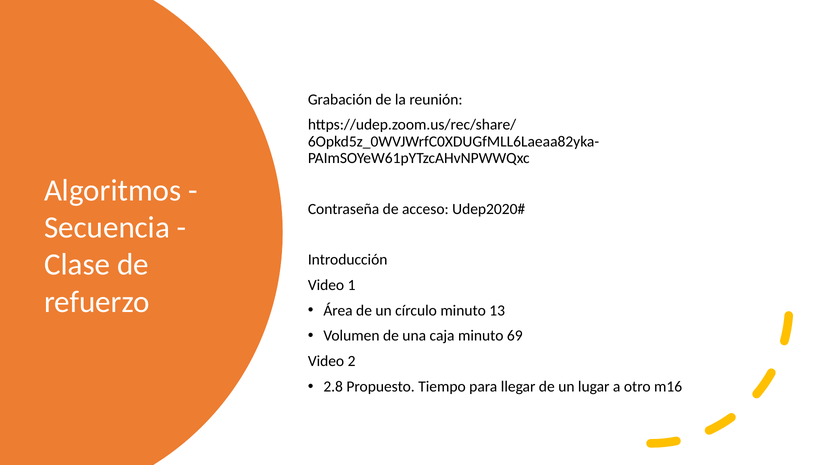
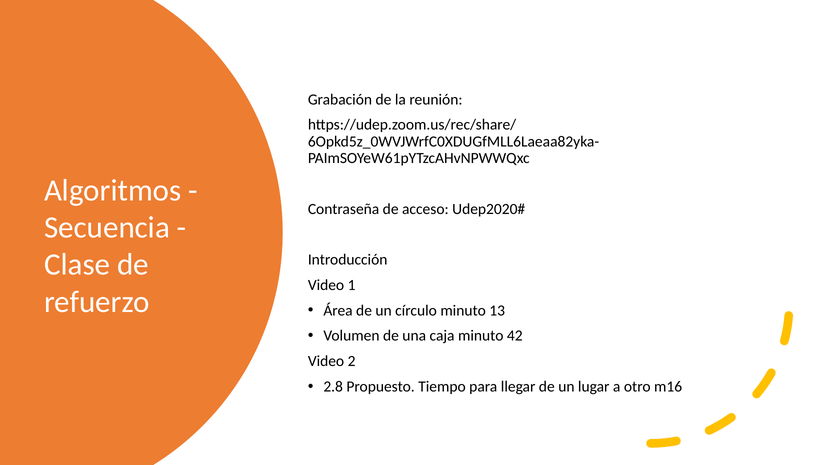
69: 69 -> 42
